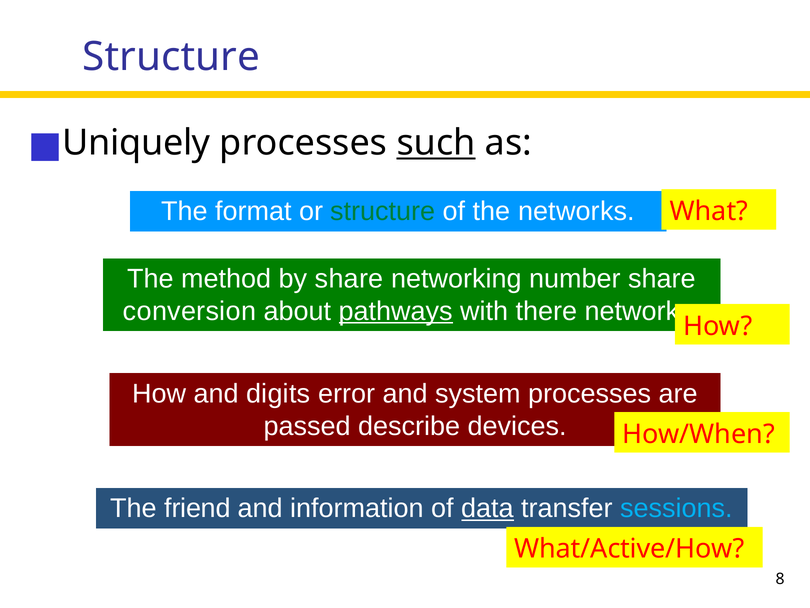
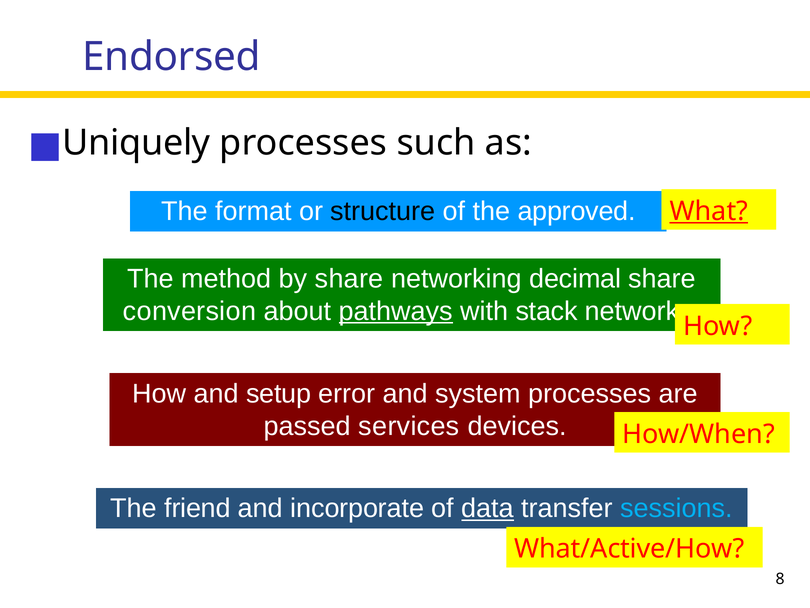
Structure at (171, 57): Structure -> Endorsed
such underline: present -> none
structure at (383, 211) colour: green -> black
the networks: networks -> approved
What underline: none -> present
number: number -> decimal
there: there -> stack
digits: digits -> setup
describe: describe -> services
information: information -> incorporate
